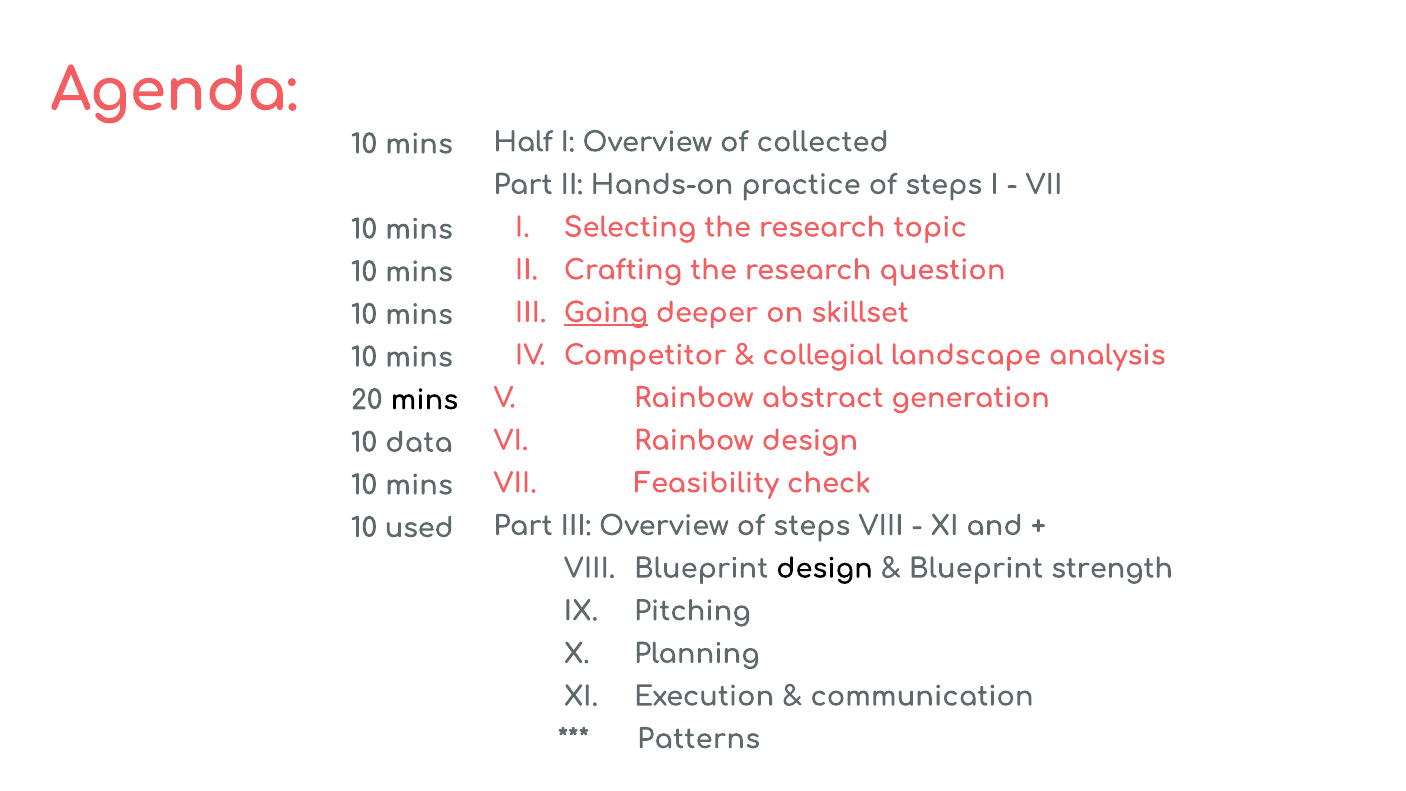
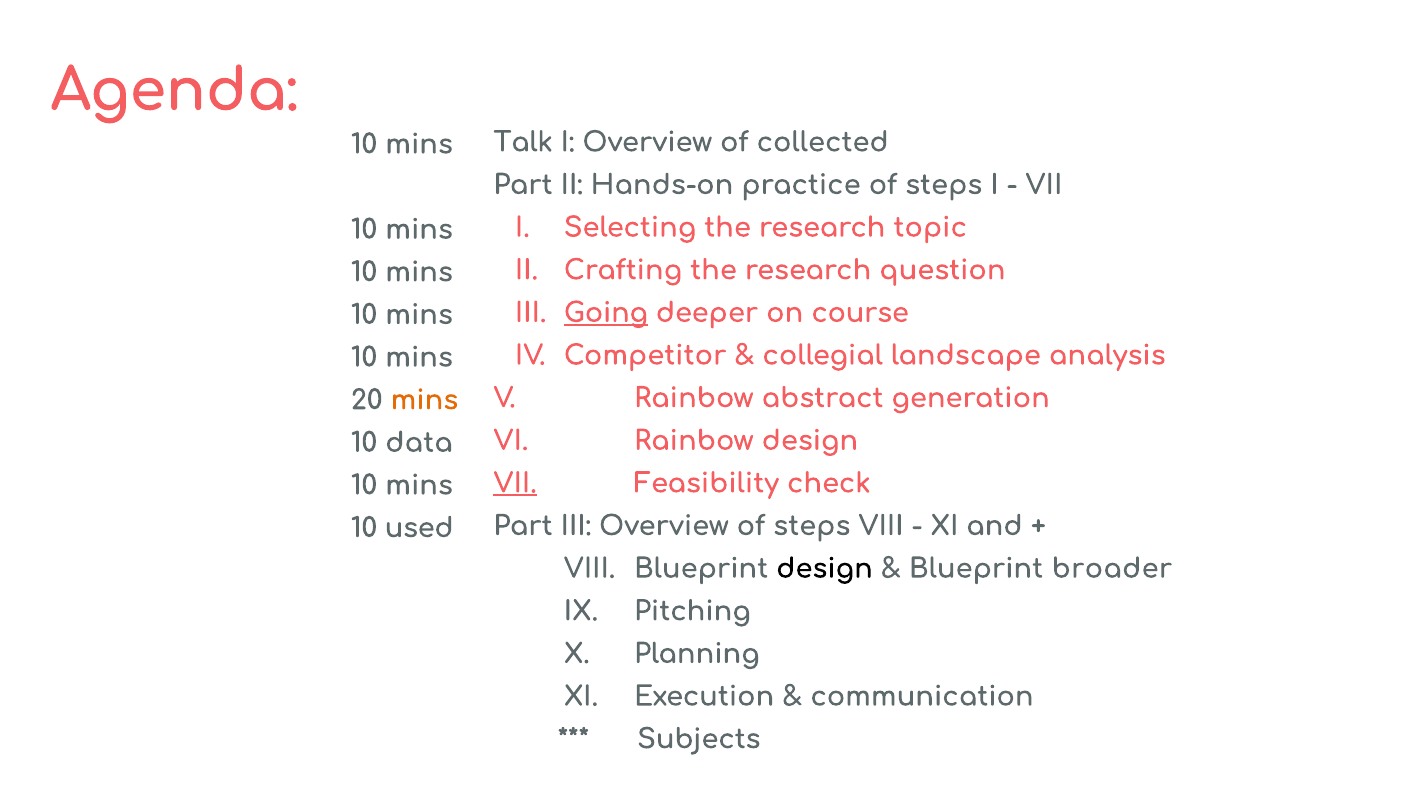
Half: Half -> Talk
skillset: skillset -> course
mins at (424, 400) colour: black -> orange
VII at (515, 483) underline: none -> present
strength: strength -> broader
Patterns: Patterns -> Subjects
